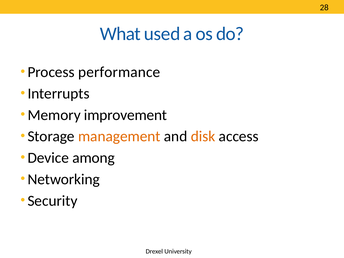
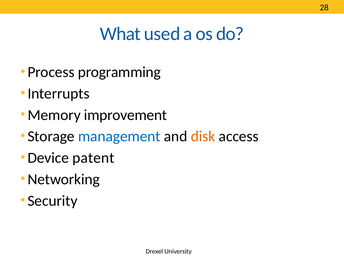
performance: performance -> programming
management colour: orange -> blue
among: among -> patent
